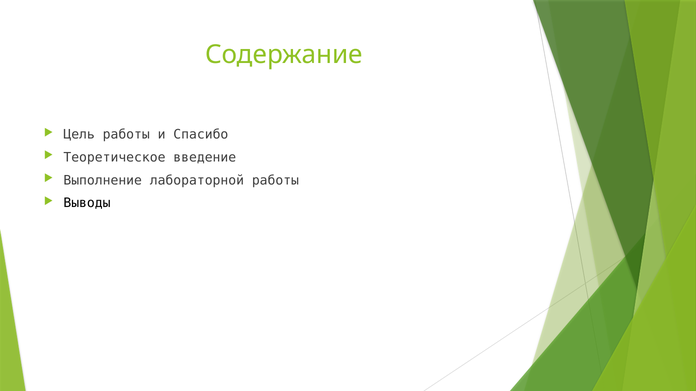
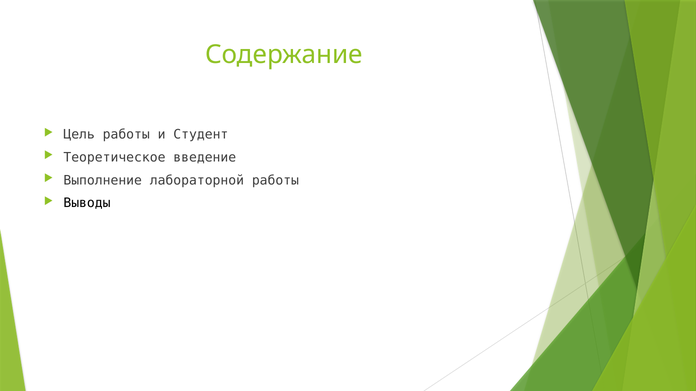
Спасибо: Спасибо -> Студент
